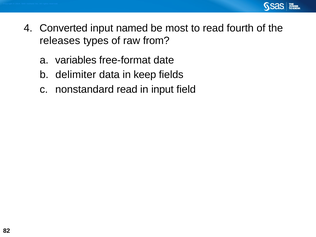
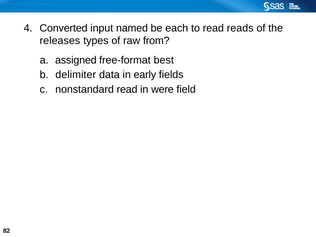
most: most -> each
fourth: fourth -> reads
variables: variables -> assigned
date: date -> best
keep: keep -> early
in input: input -> were
